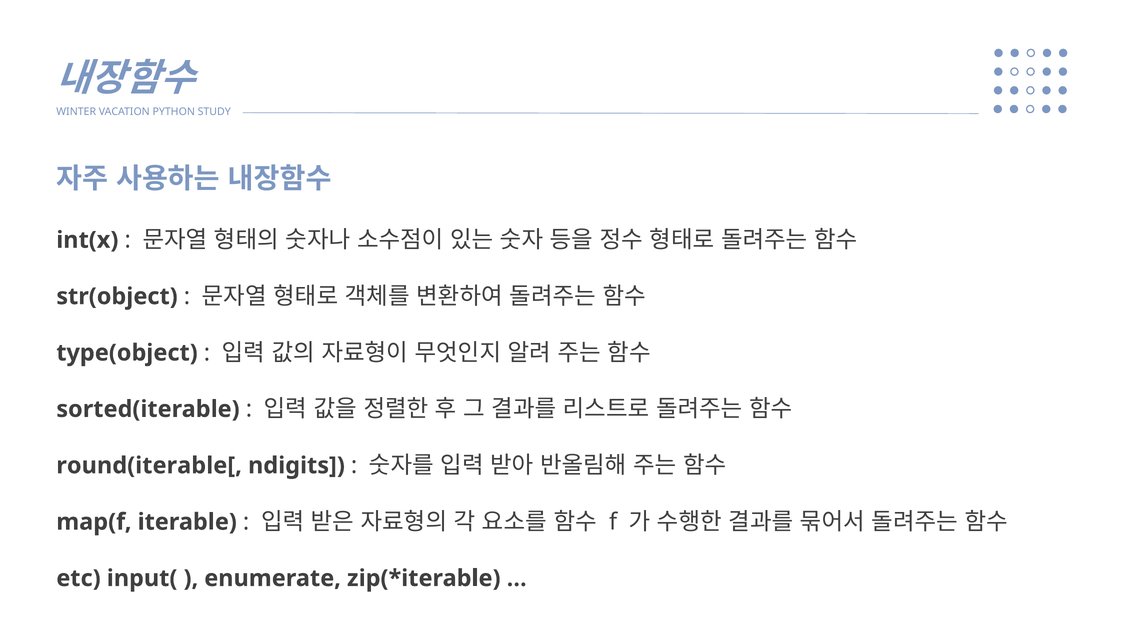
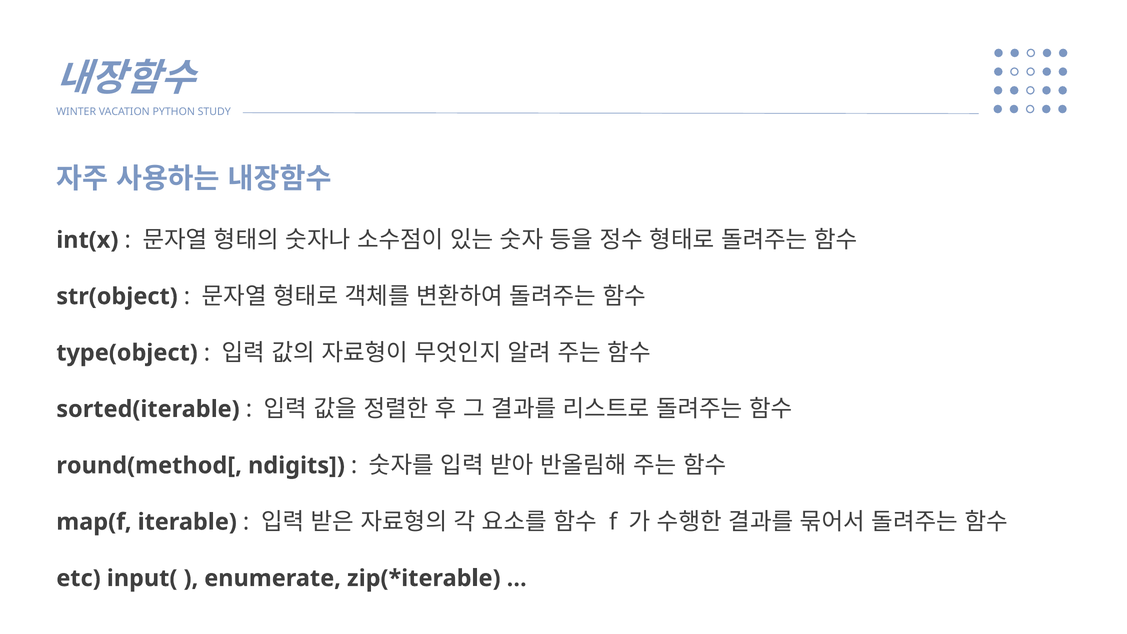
round(iterable[: round(iterable[ -> round(method[
